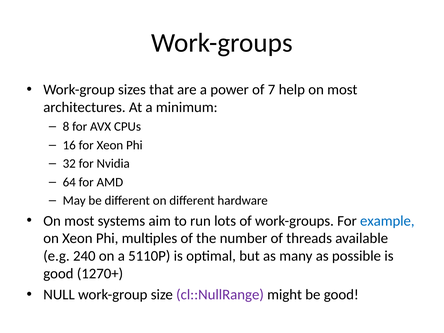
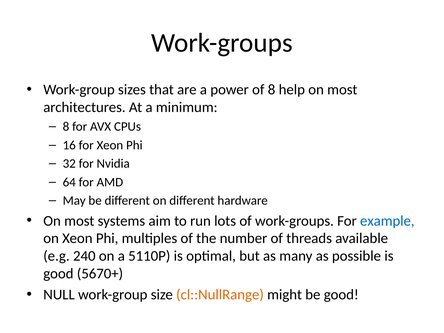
of 7: 7 -> 8
1270+: 1270+ -> 5670+
cl::NullRange colour: purple -> orange
